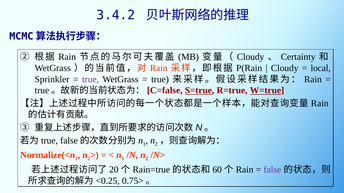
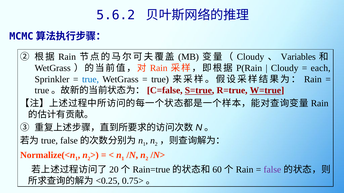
3.4.2: 3.4.2 -> 5.6.2
Certainty: Certainty -> Variables
local: local -> each
true at (90, 79) colour: purple -> blue
